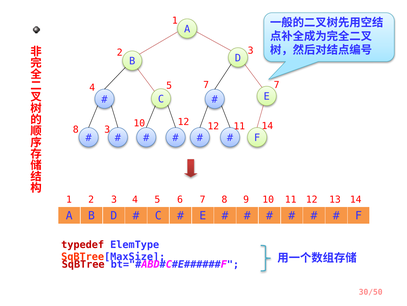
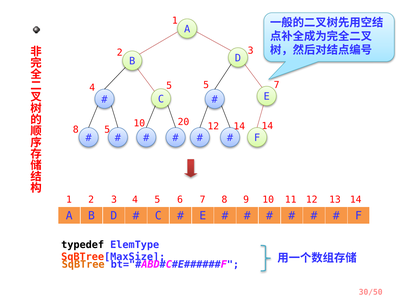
4 7: 7 -> 5
10 12: 12 -> 20
11 at (239, 126): 11 -> 14
8 3: 3 -> 5
typedef colour: red -> black
SqBTree colour: red -> orange
